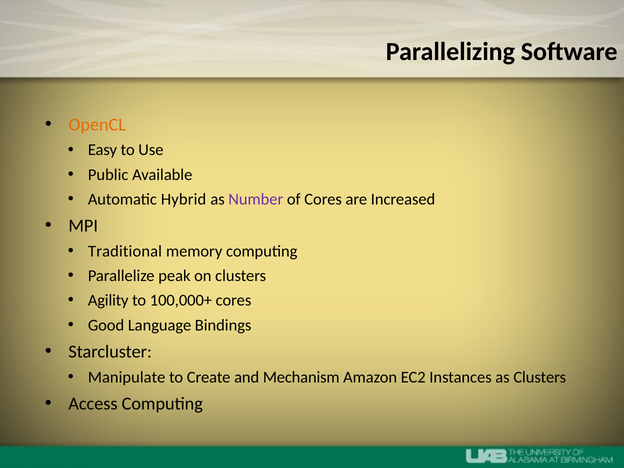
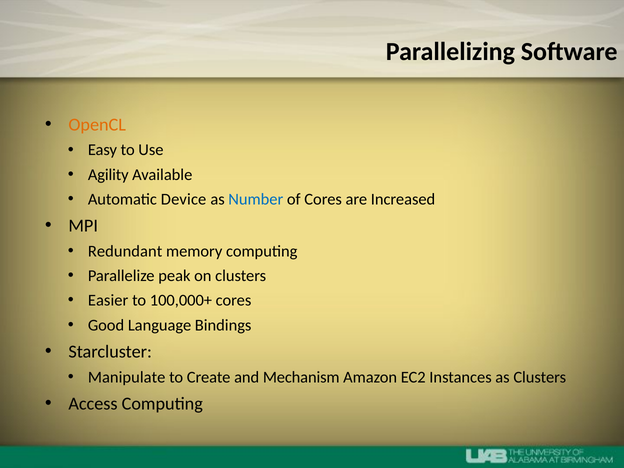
Public: Public -> Agility
Hybrid: Hybrid -> Device
Number colour: purple -> blue
Traditional: Traditional -> Redundant
Agility: Agility -> Easier
